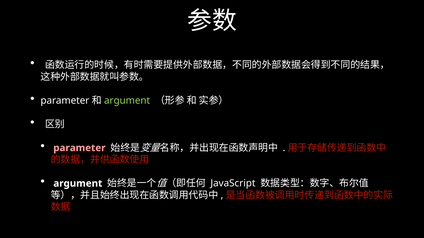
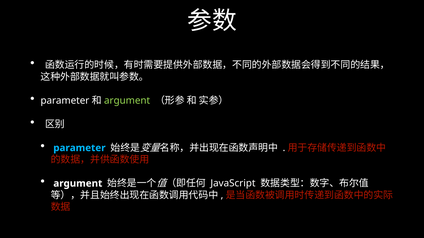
parameter at (79, 148) colour: pink -> light blue
